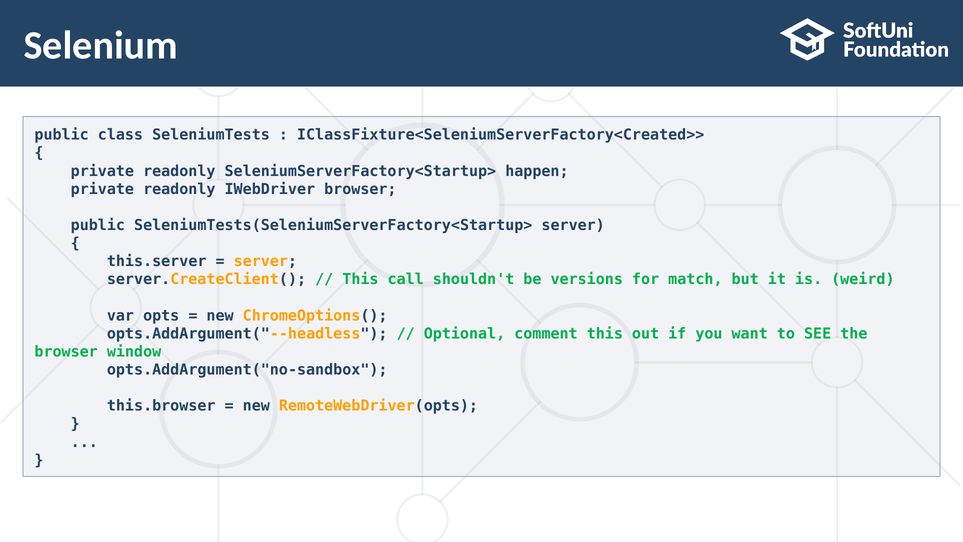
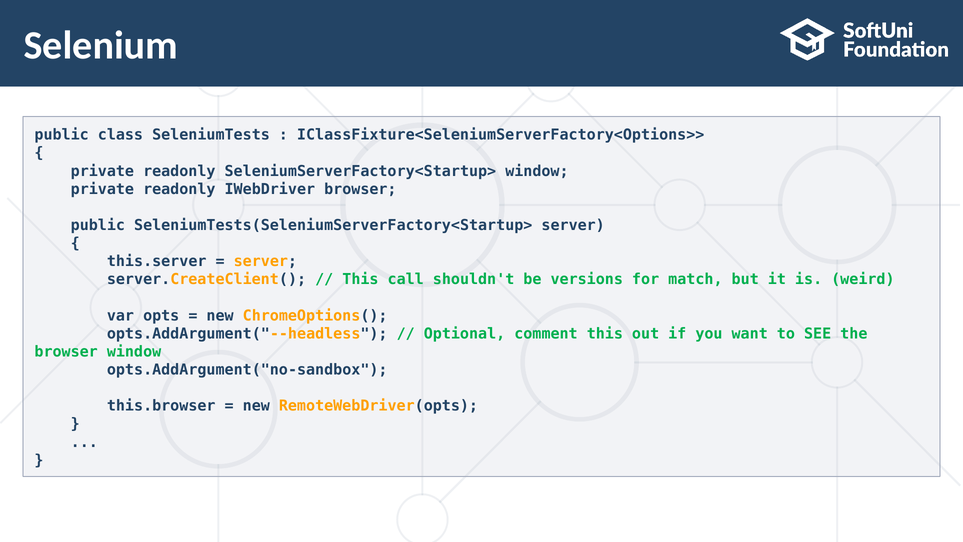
IClassFixture<SeleniumServerFactory<Created>>: IClassFixture<SeleniumServerFactory<Created>> -> IClassFixture<SeleniumServerFactory<Options>>
SeleniumServerFactory<Startup> happen: happen -> window
